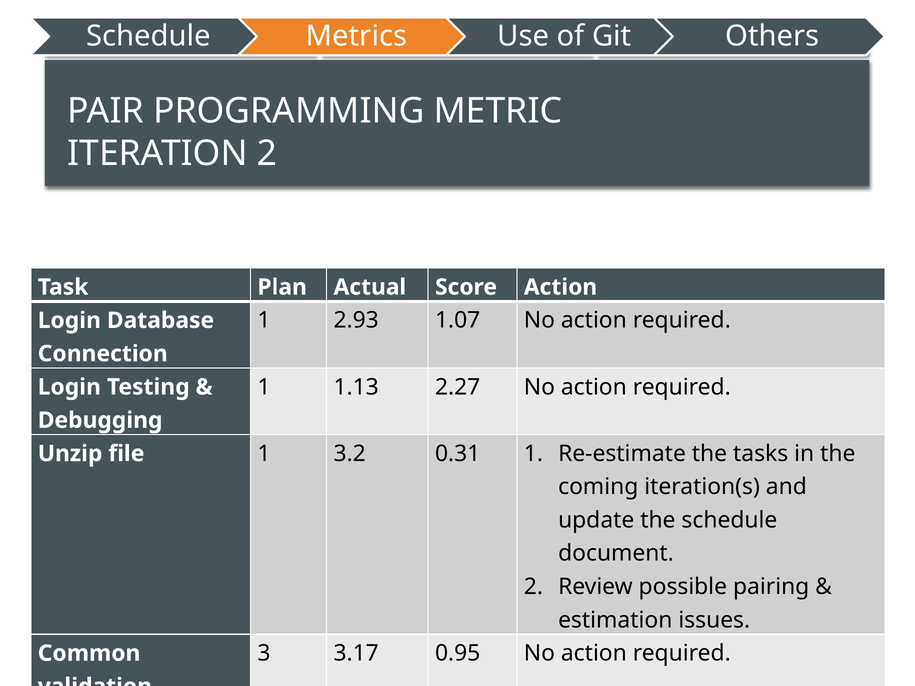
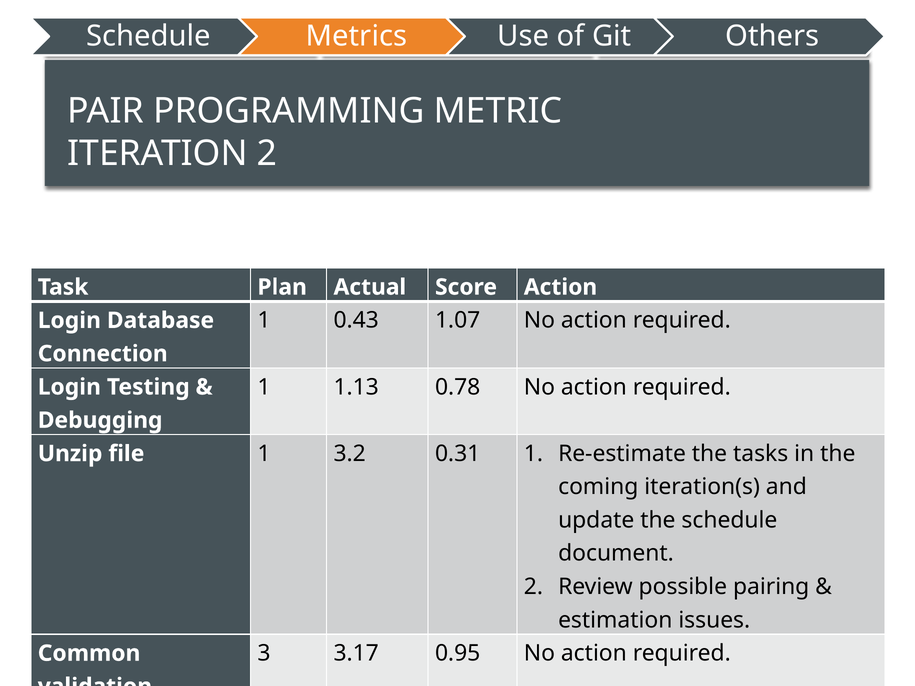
2.93: 2.93 -> 0.43
2.27: 2.27 -> 0.78
